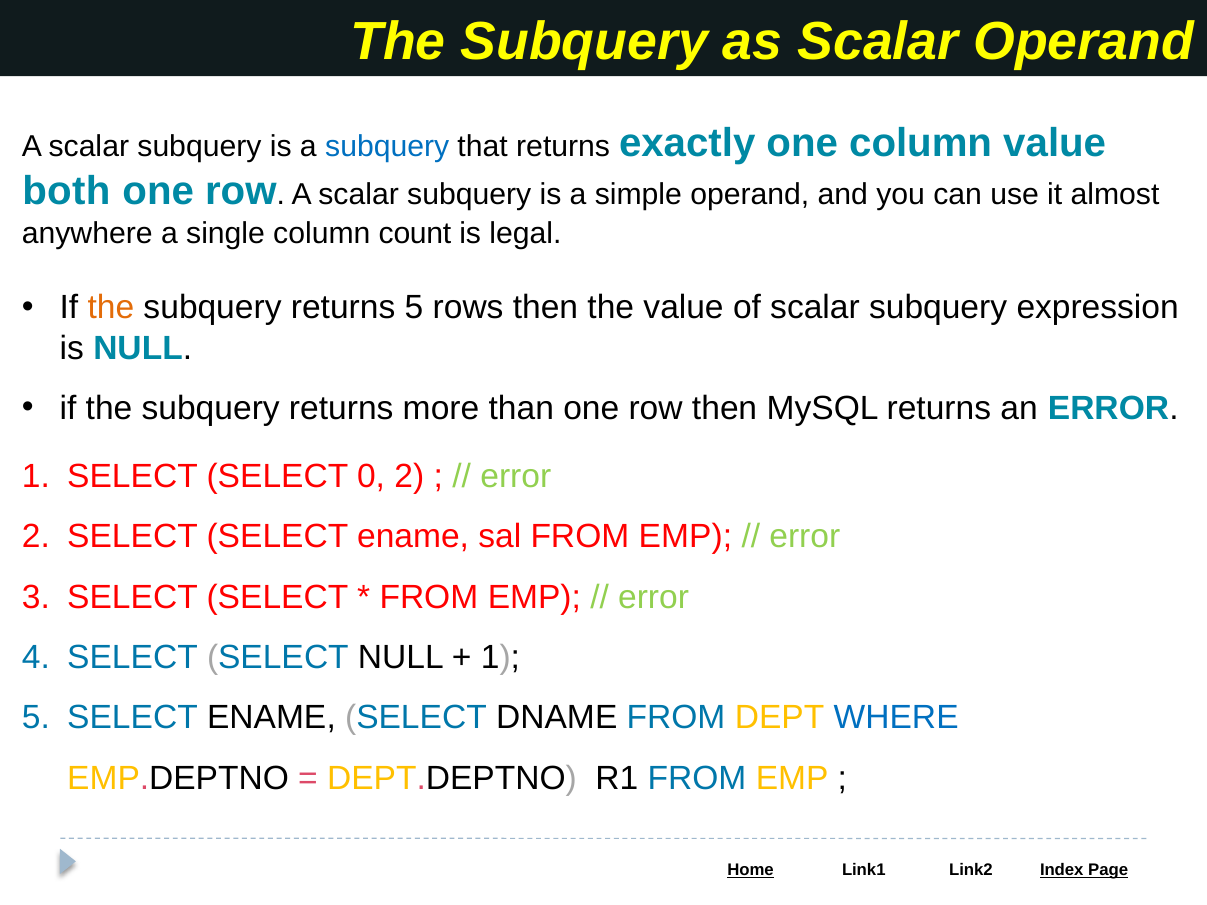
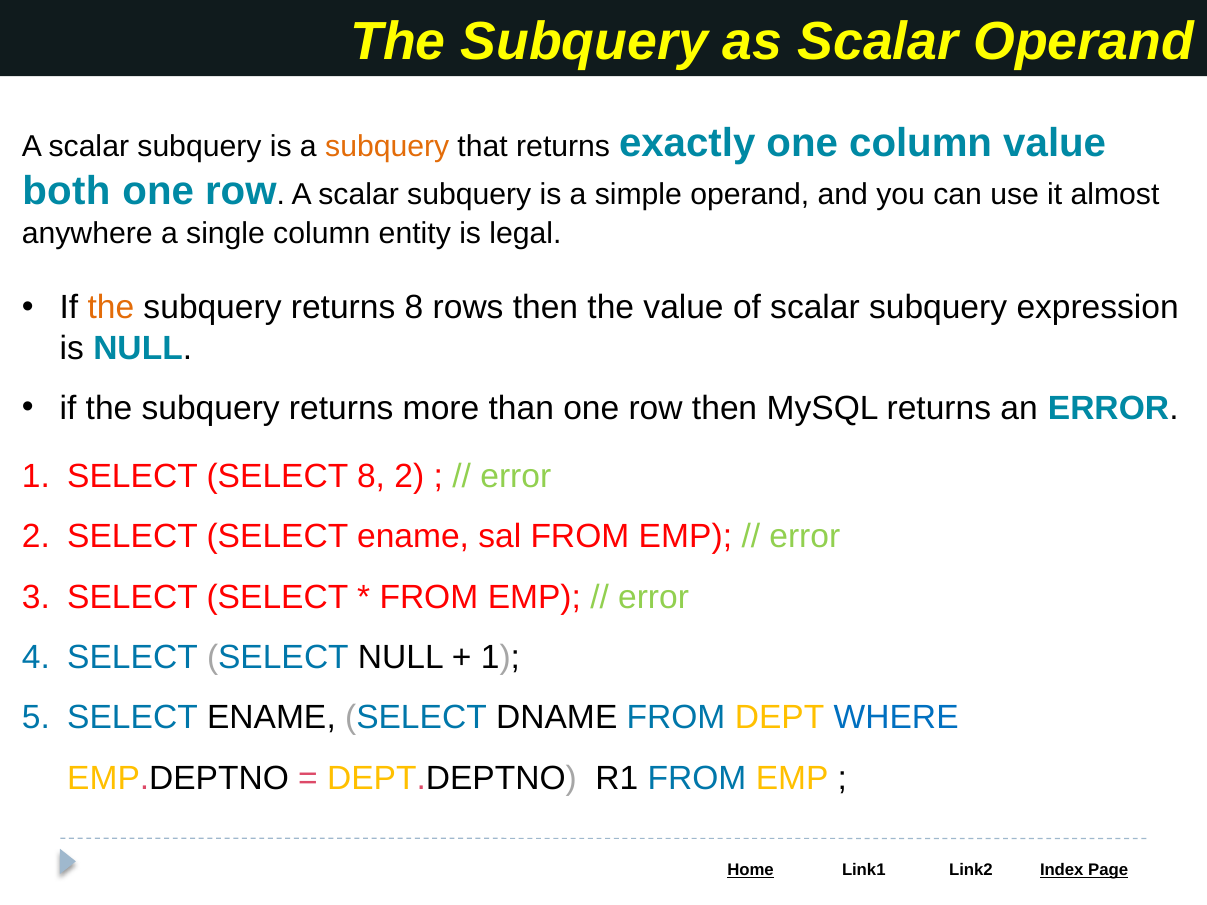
subquery at (387, 147) colour: blue -> orange
count: count -> entity
returns 5: 5 -> 8
SELECT 0: 0 -> 8
